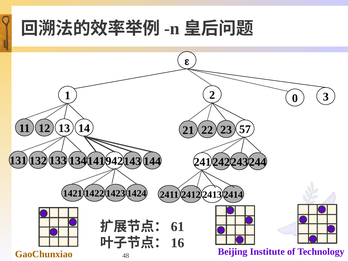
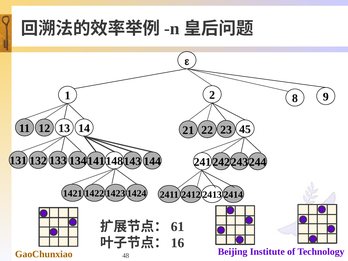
0: 0 -> 8
3: 3 -> 9
57: 57 -> 45
942: 942 -> 148
